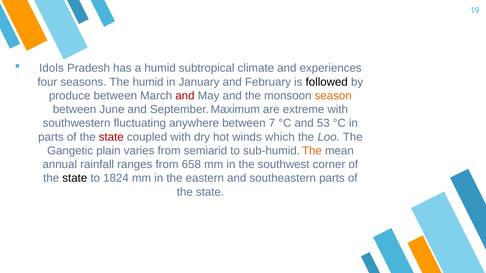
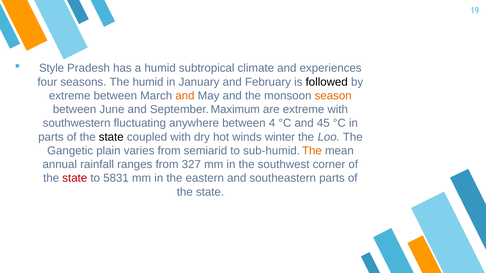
Idols: Idols -> Style
produce at (70, 96): produce -> extreme
and at (185, 96) colour: red -> orange
7: 7 -> 4
53: 53 -> 45
state at (111, 137) colour: red -> black
which: which -> winter
658: 658 -> 327
state at (75, 178) colour: black -> red
1824: 1824 -> 5831
